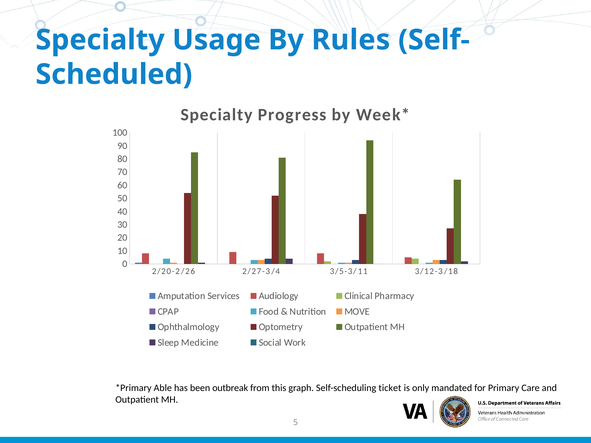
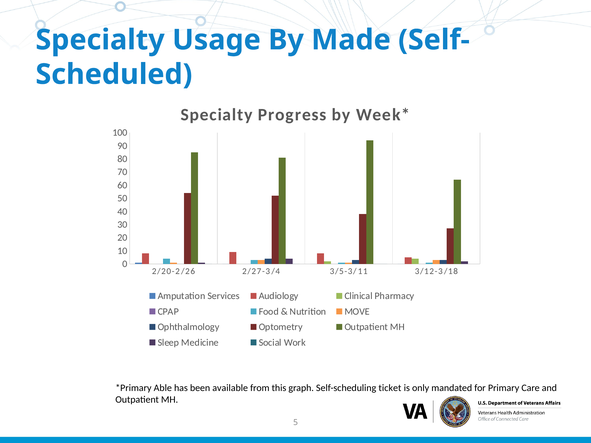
Rules: Rules -> Made
outbreak: outbreak -> available
